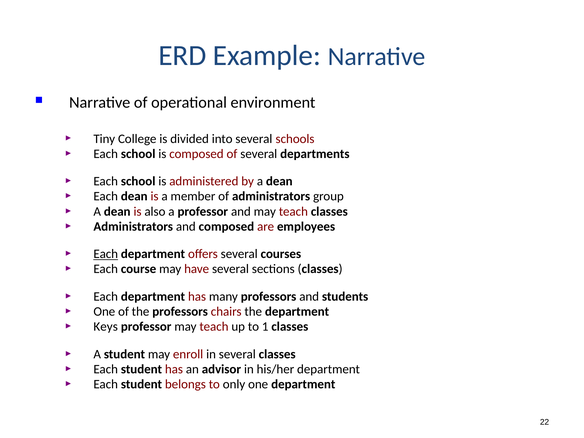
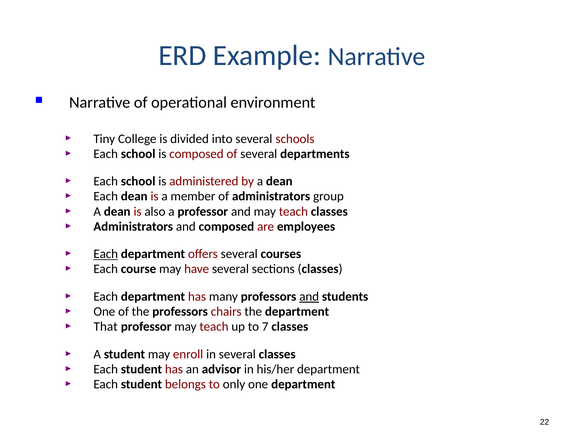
and at (309, 297) underline: none -> present
Keys: Keys -> That
1: 1 -> 7
